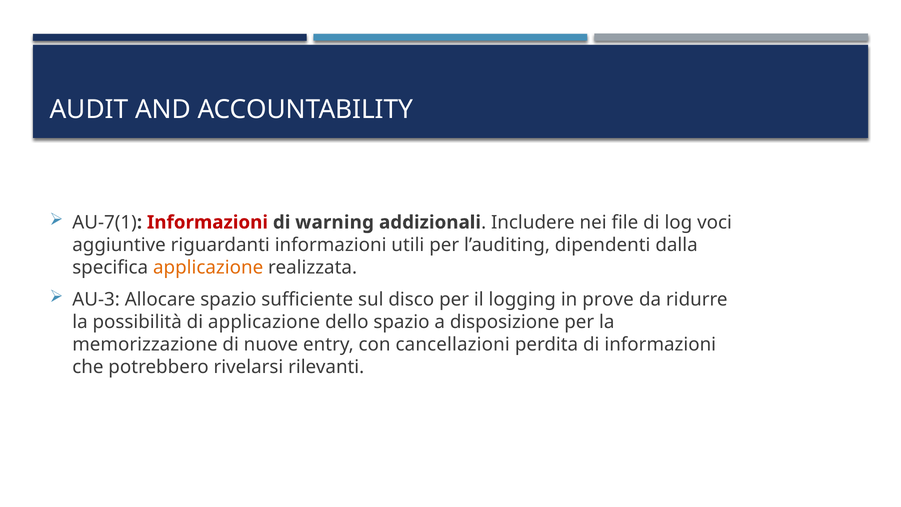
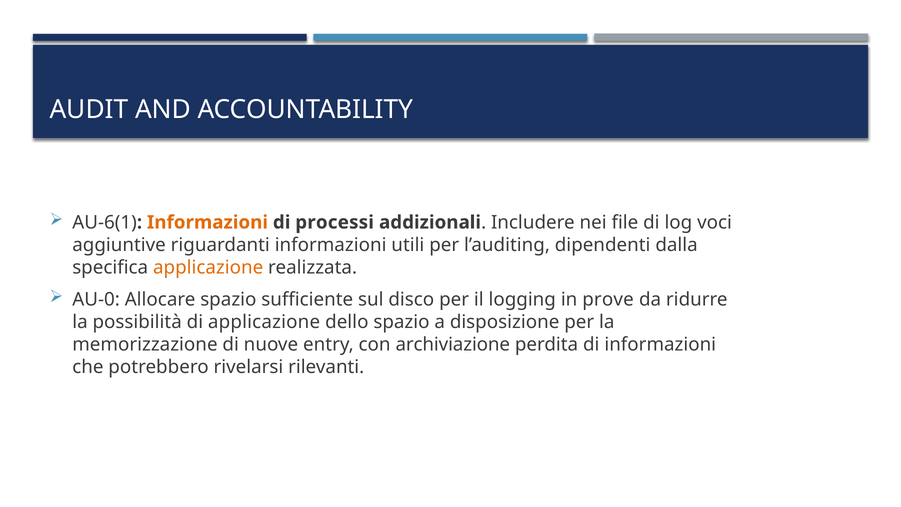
AU-7(1: AU-7(1 -> AU-6(1
Informazioni at (207, 222) colour: red -> orange
warning: warning -> processi
AU-3: AU-3 -> AU-0
cancellazioni: cancellazioni -> archiviazione
